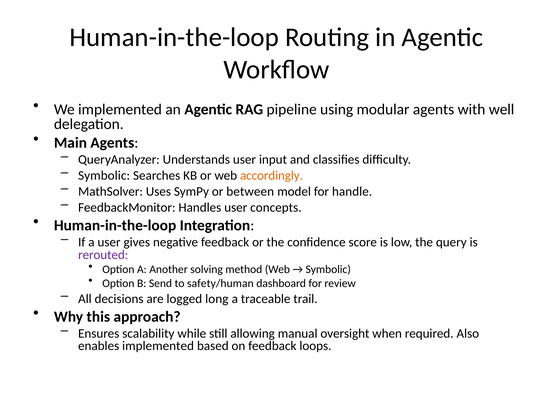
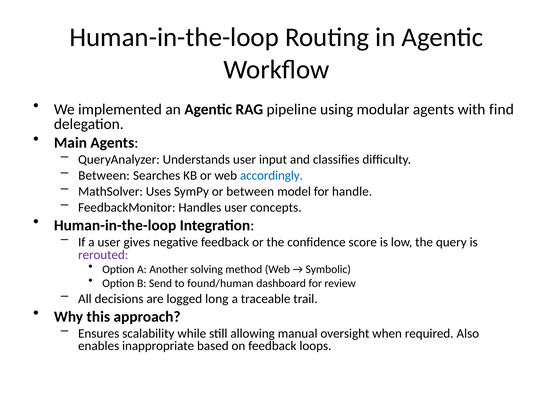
well: well -> find
Symbolic at (104, 175): Symbolic -> Between
accordingly colour: orange -> blue
safety/human: safety/human -> found/human
enables implemented: implemented -> inappropriate
